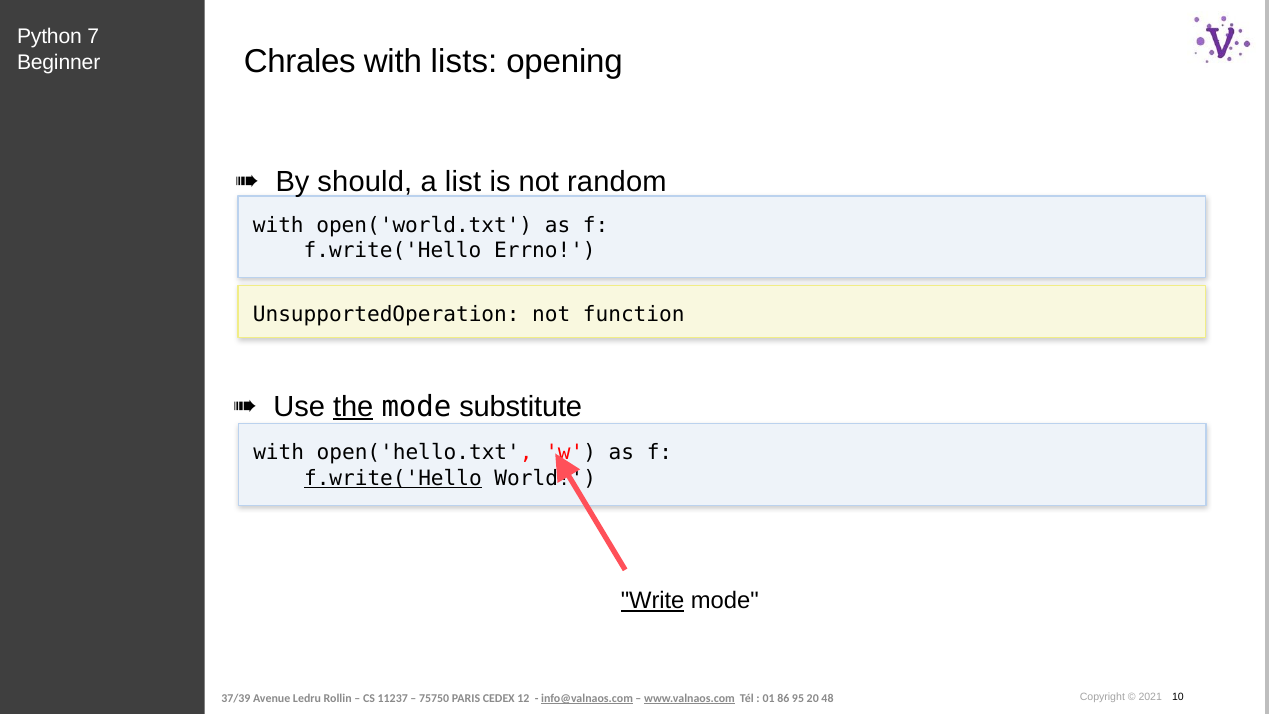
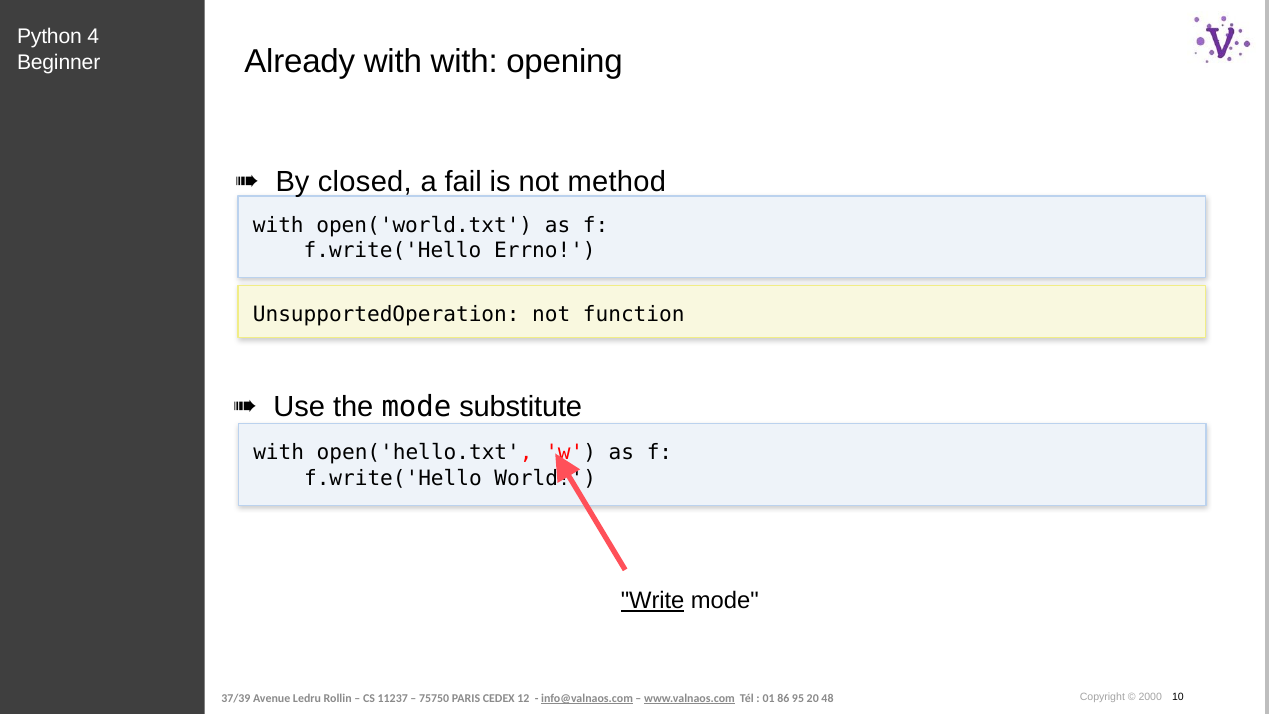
7: 7 -> 4
Chrales: Chrales -> Already
with lists: lists -> with
should: should -> closed
list: list -> fail
random: random -> method
the underline: present -> none
f.write('Hello at (393, 478) underline: present -> none
2021: 2021 -> 2000
